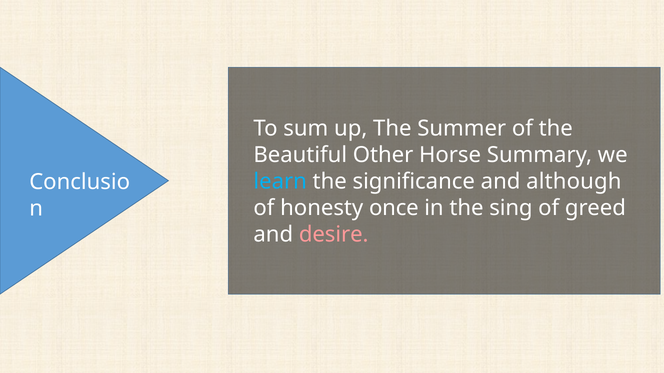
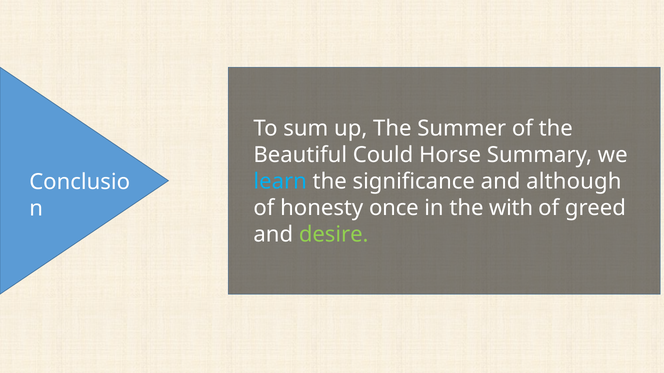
Other: Other -> Could
sing: sing -> with
desire colour: pink -> light green
